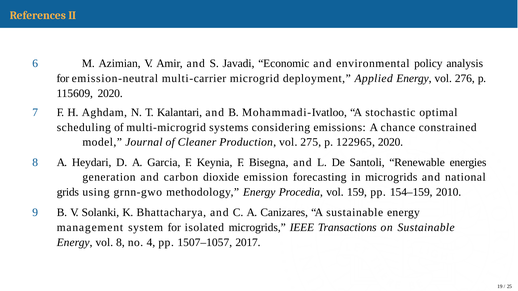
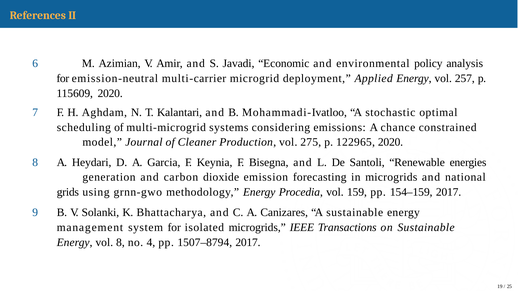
276: 276 -> 257
154–159 2010: 2010 -> 2017
1507–1057: 1507–1057 -> 1507–8794
